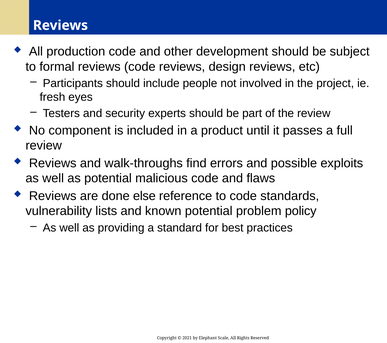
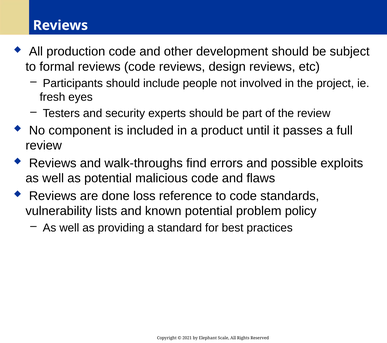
else: else -> loss
